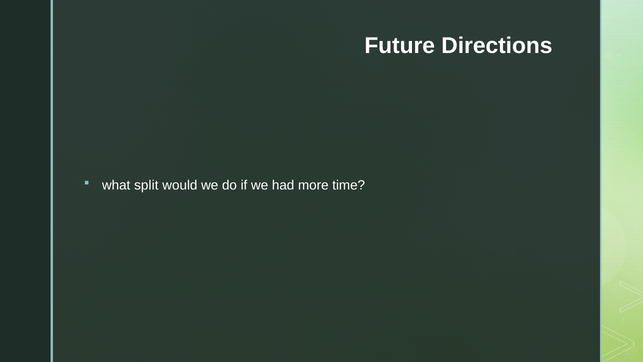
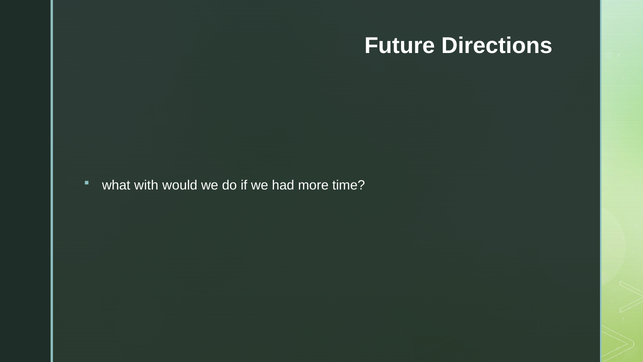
split: split -> with
